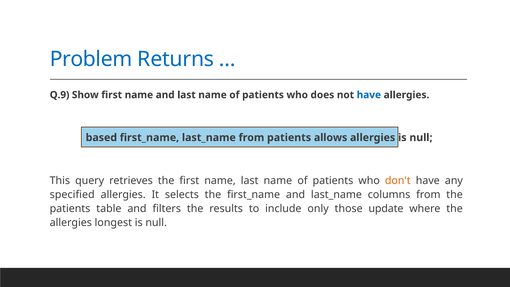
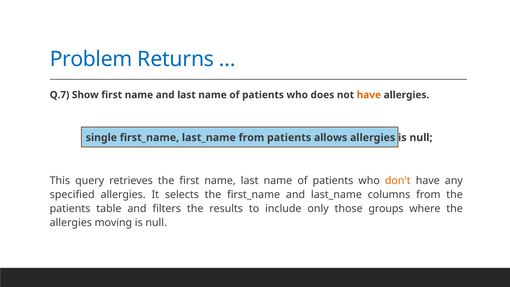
Q.9: Q.9 -> Q.7
have at (369, 95) colour: blue -> orange
based: based -> single
update: update -> groups
longest: longest -> moving
